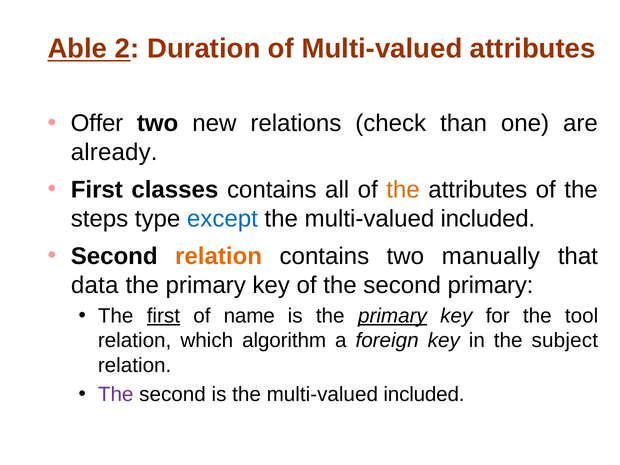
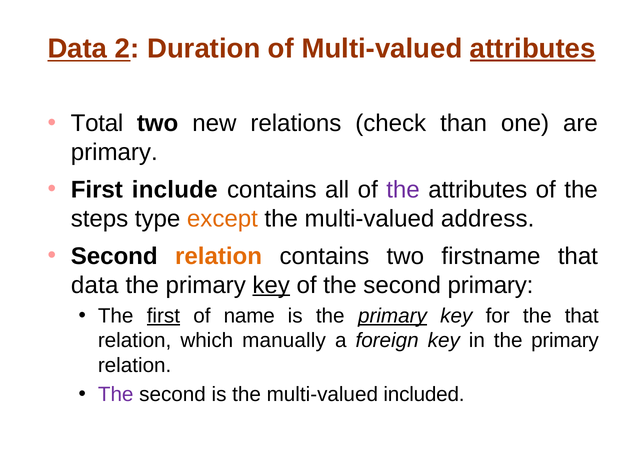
Able at (77, 49): Able -> Data
attributes at (533, 49) underline: none -> present
Offer: Offer -> Total
already at (114, 152): already -> primary
classes: classes -> include
the at (403, 190) colour: orange -> purple
except colour: blue -> orange
included at (488, 219): included -> address
manually: manually -> firstname
key at (271, 285) underline: none -> present
the tool: tool -> that
algorithm: algorithm -> manually
in the subject: subject -> primary
